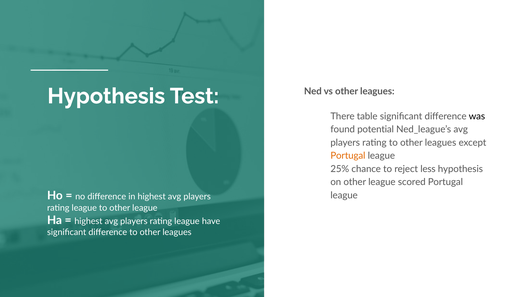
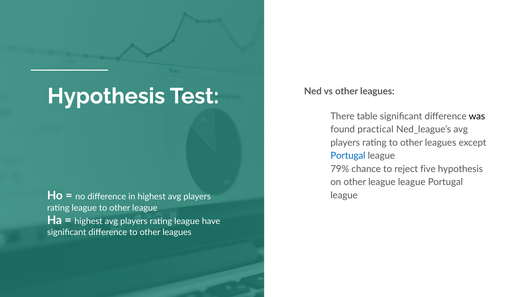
potential: potential -> practical
Portugal at (348, 156) colour: orange -> blue
25%: 25% -> 79%
less: less -> five
league scored: scored -> league
